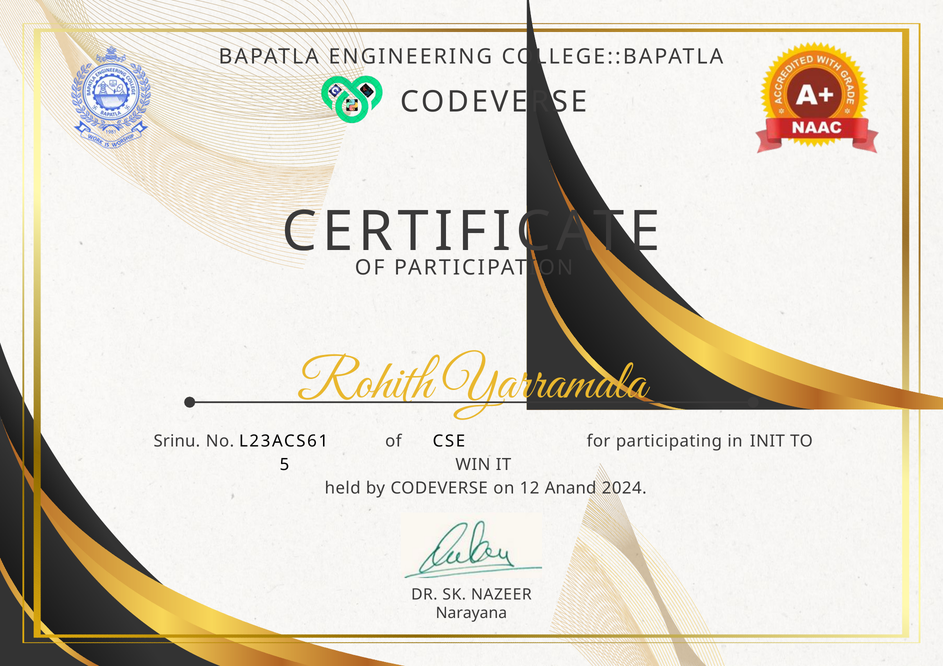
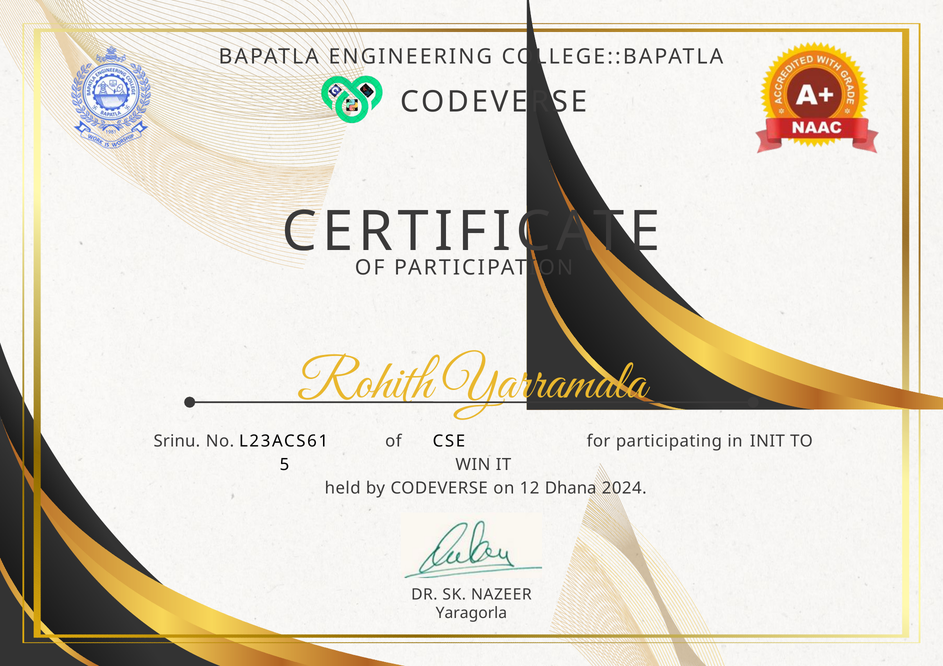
Anand: Anand -> Dhana
Narayana: Narayana -> Yaragorla
